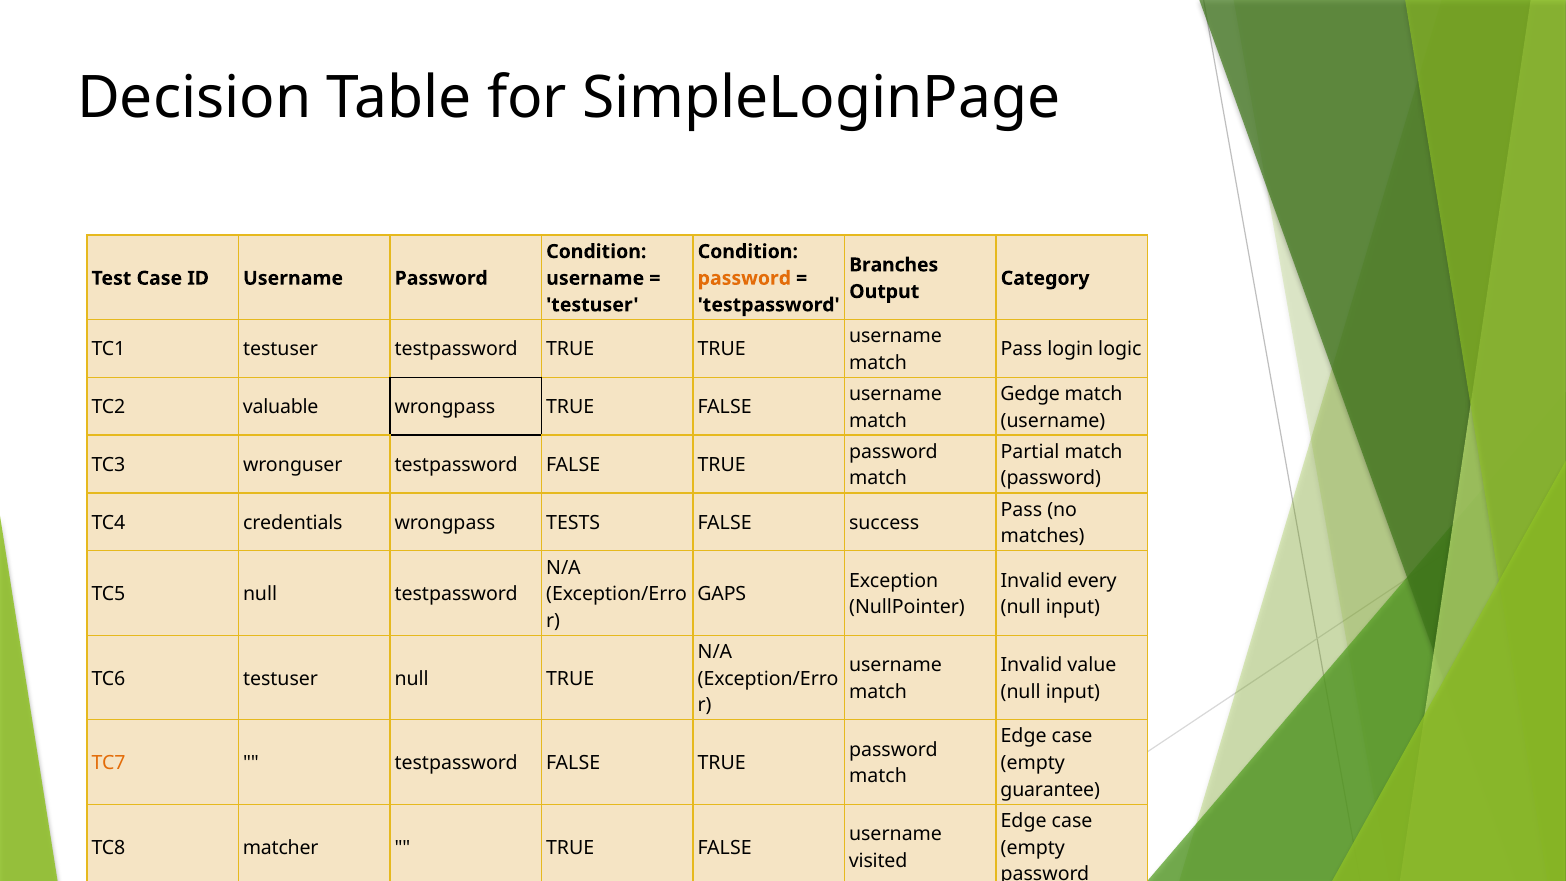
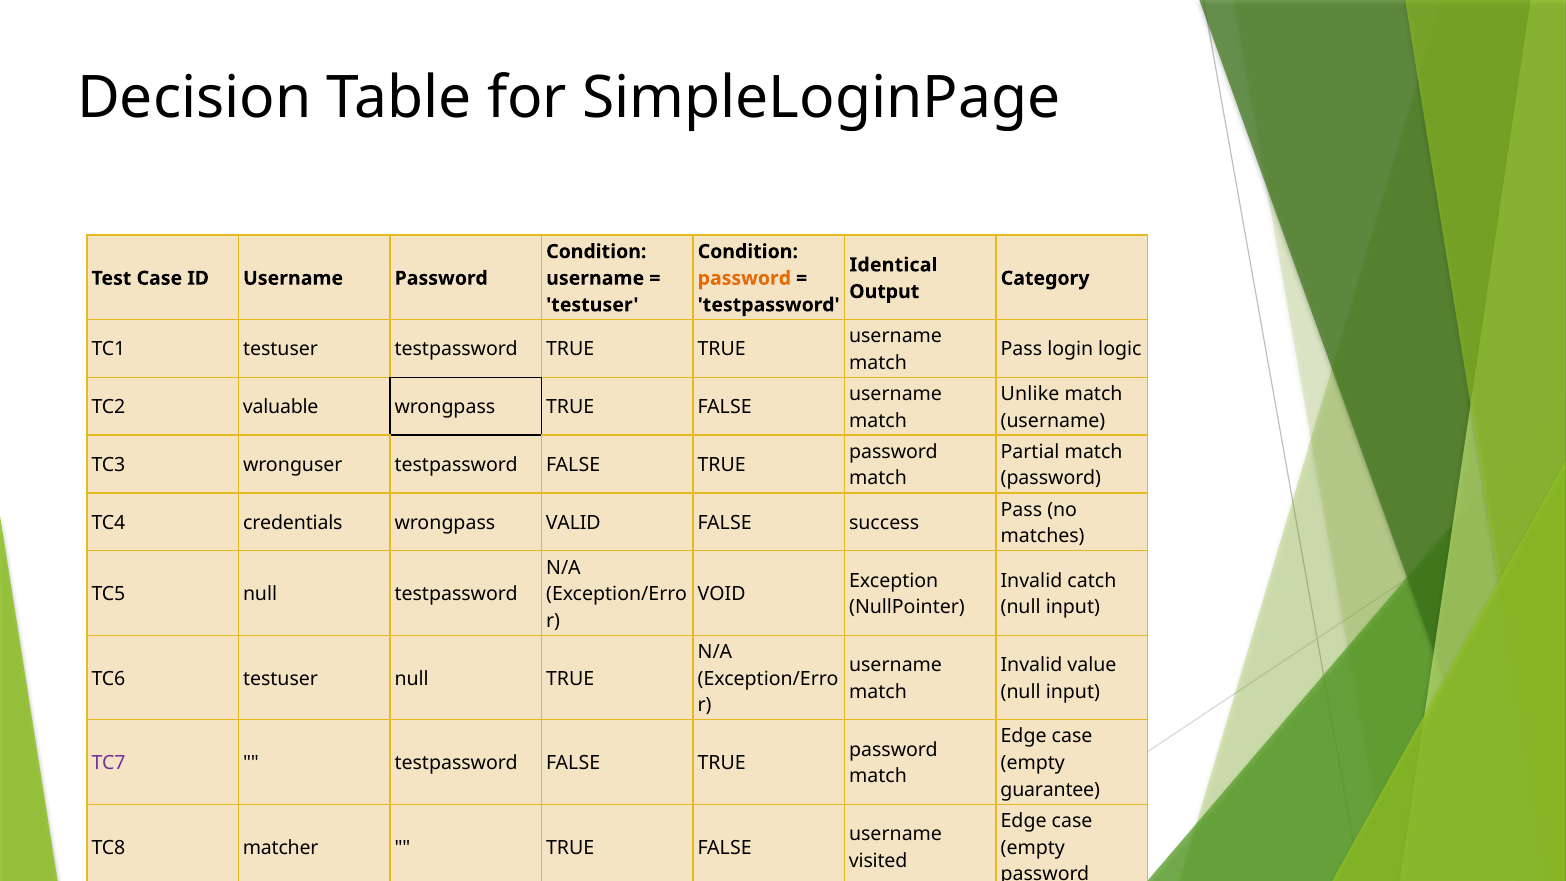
Branches: Branches -> Identical
Gedge: Gedge -> Unlike
TESTS: TESTS -> VALID
every: every -> catch
GAPS: GAPS -> VOID
TC7 colour: orange -> purple
